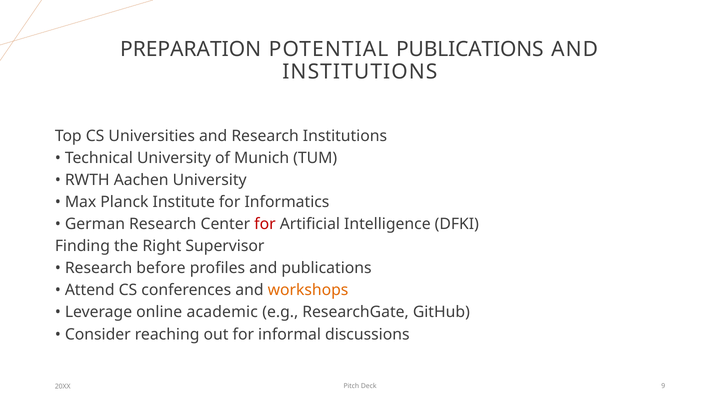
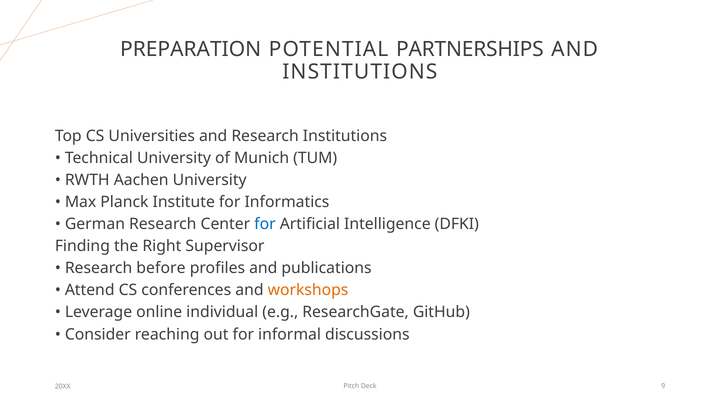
POTENTIAL PUBLICATIONS: PUBLICATIONS -> PARTNERSHIPS
for at (265, 224) colour: red -> blue
academic: academic -> individual
